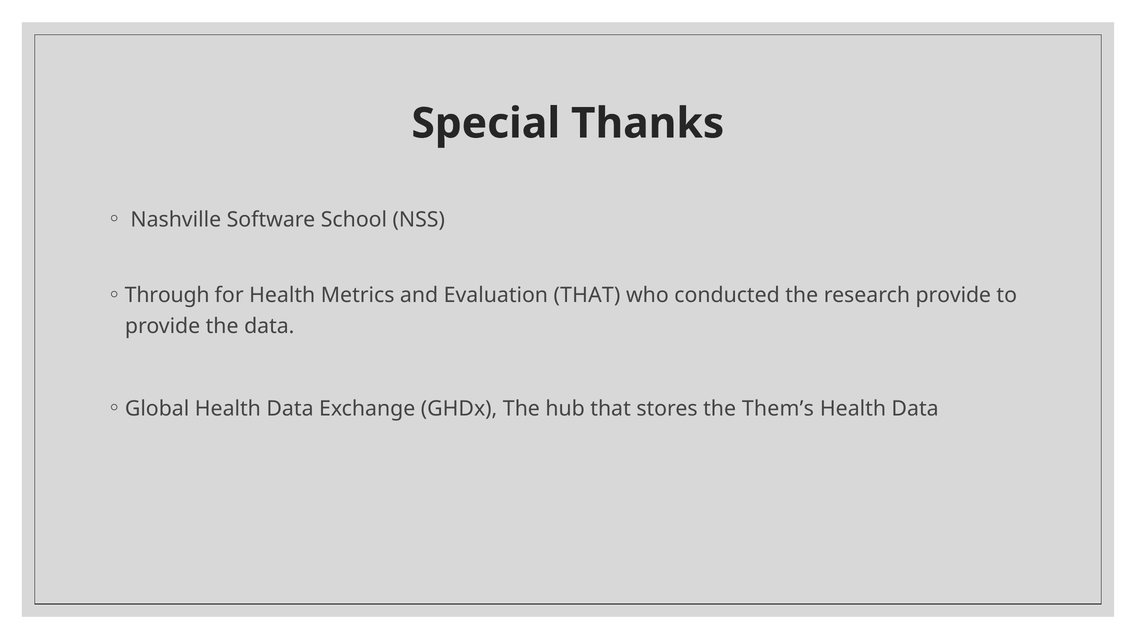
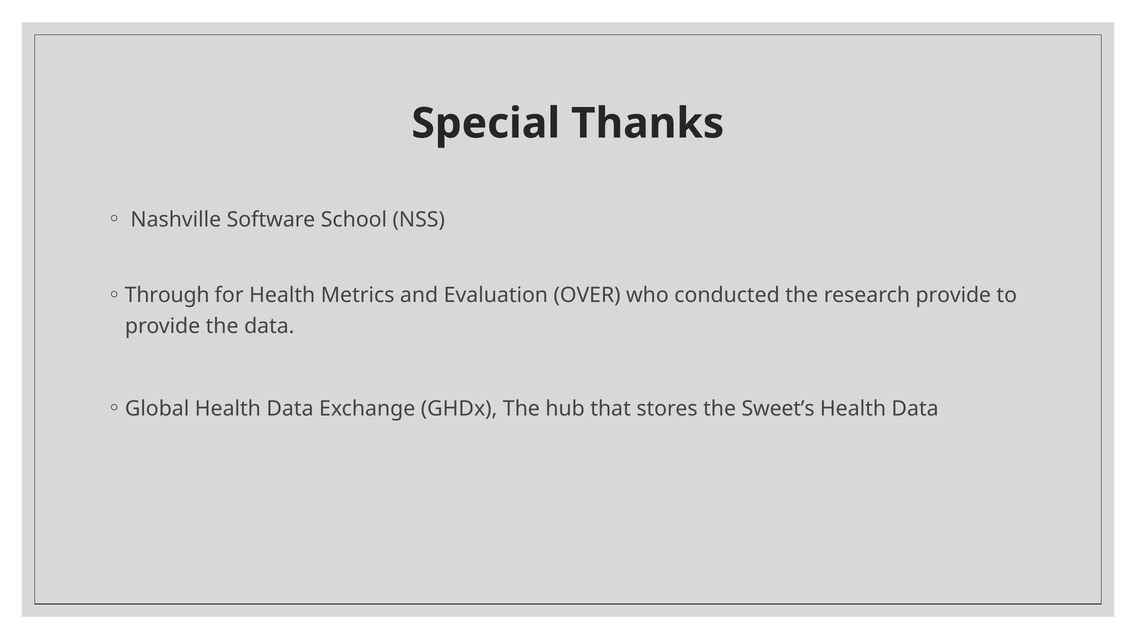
Evaluation THAT: THAT -> OVER
Them’s: Them’s -> Sweet’s
